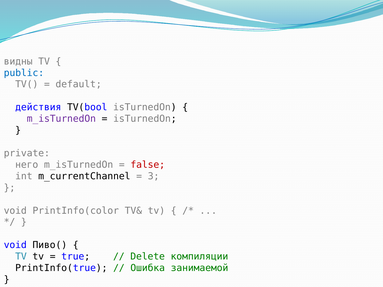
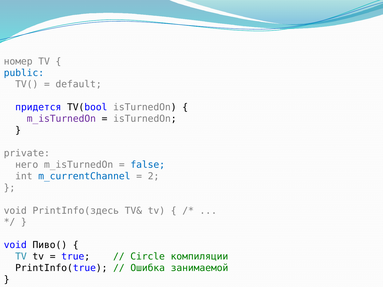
видны: видны -> номер
действия: действия -> придется
false colour: red -> blue
m_currentChannel colour: black -> blue
3: 3 -> 2
PrintInfo(color: PrintInfo(color -> PrintInfo(здесь
Delete: Delete -> Circle
